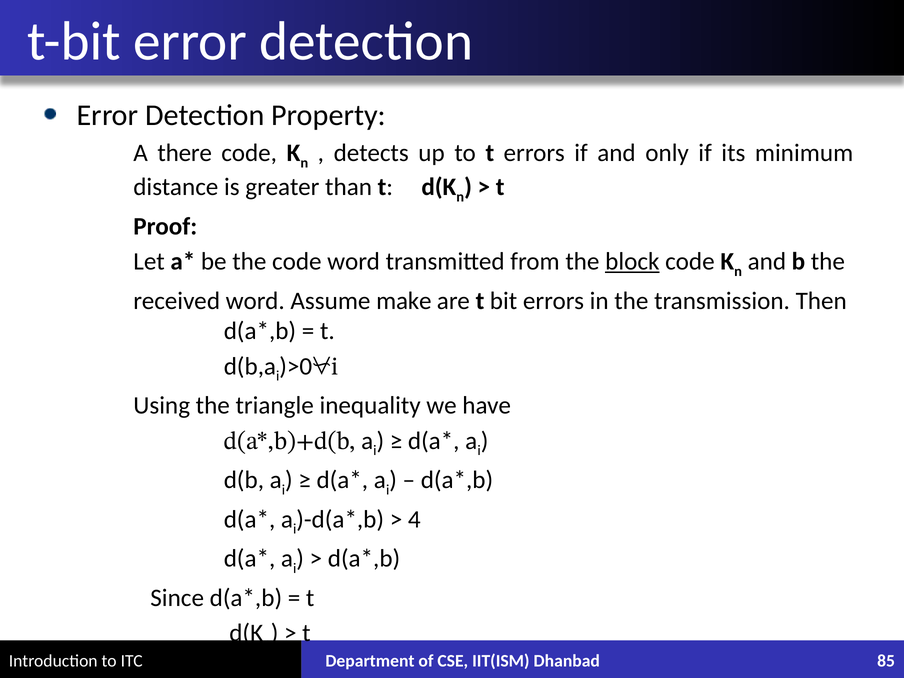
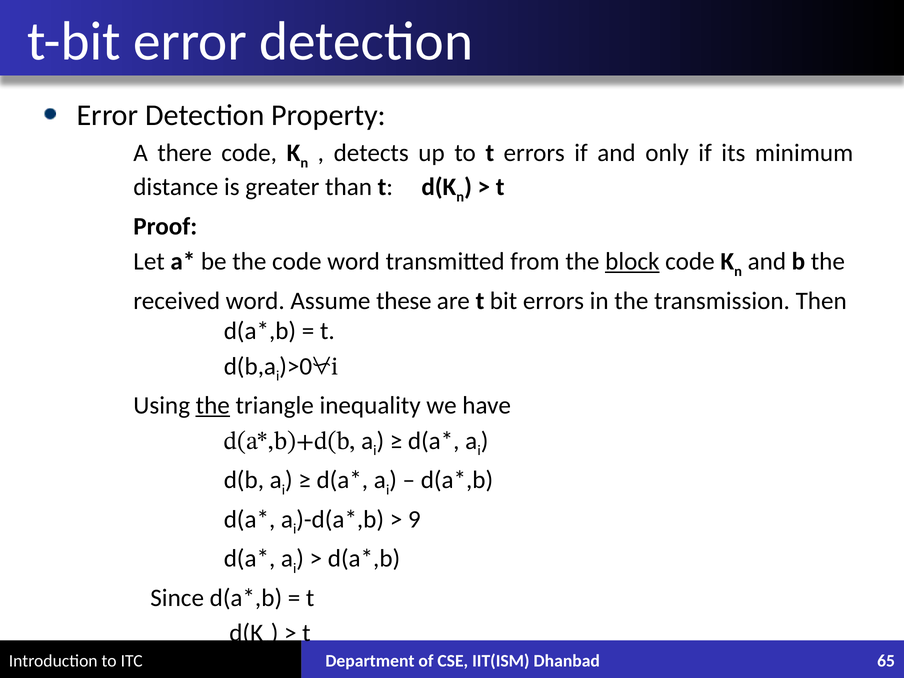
make: make -> these
the at (213, 406) underline: none -> present
4: 4 -> 9
85: 85 -> 65
